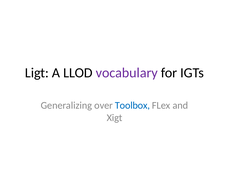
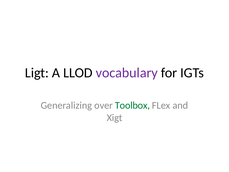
Toolbox colour: blue -> green
